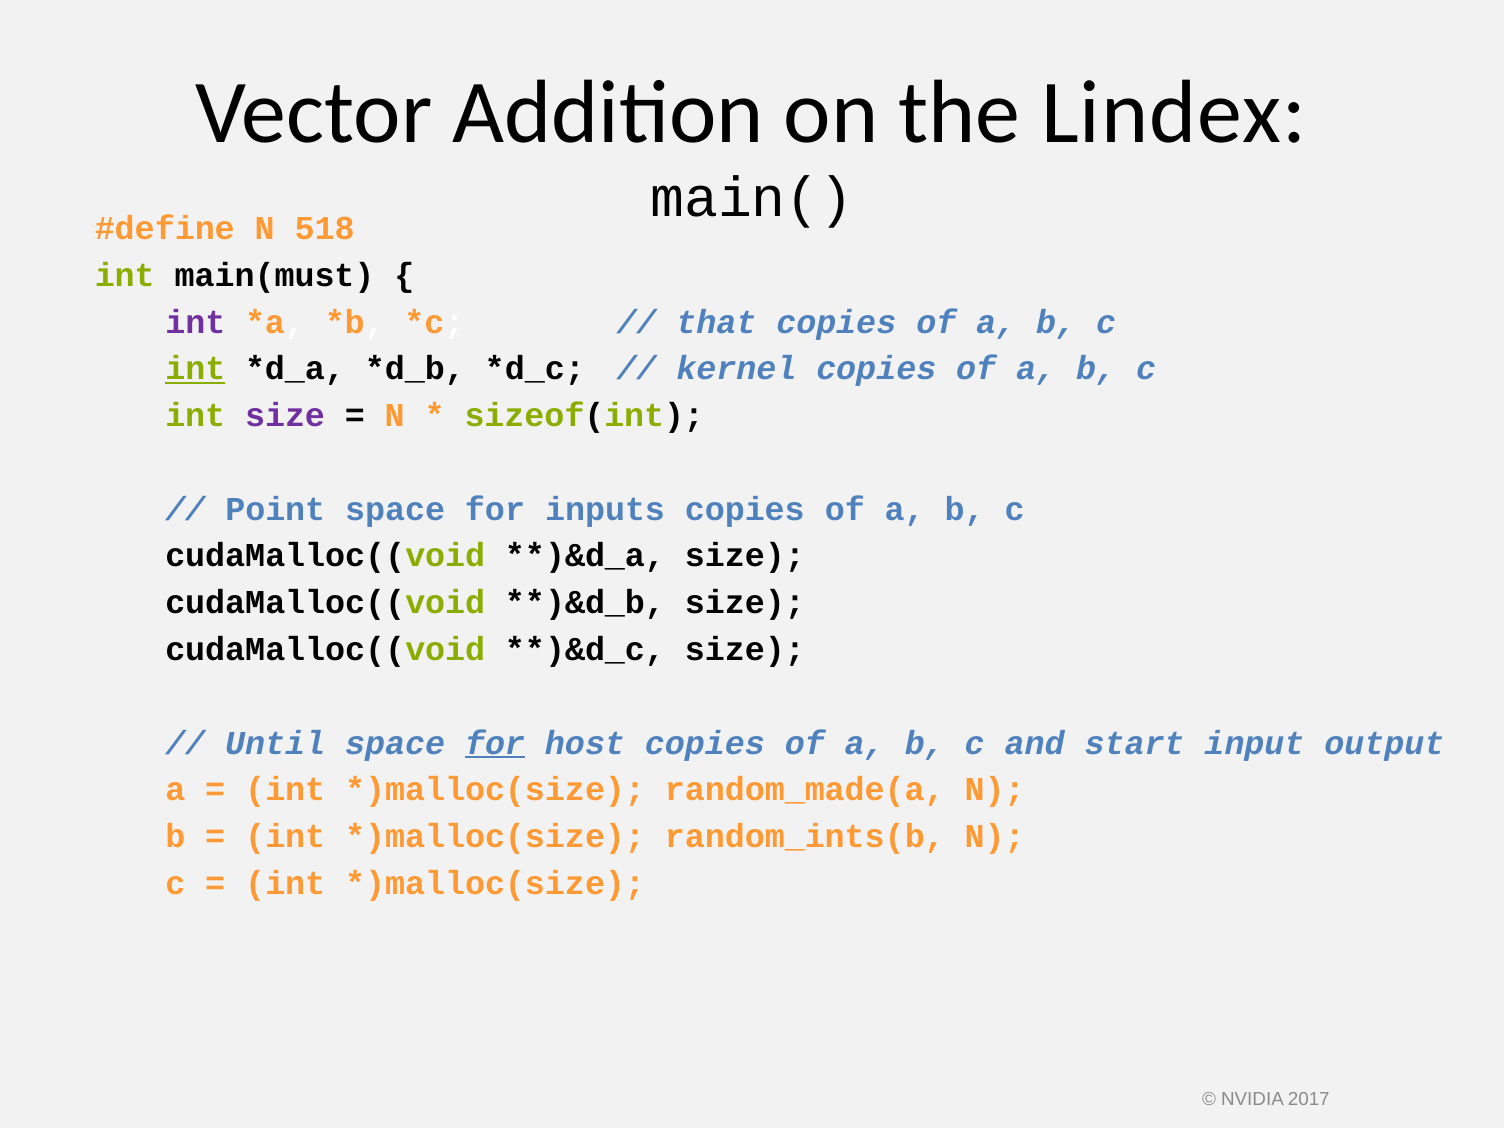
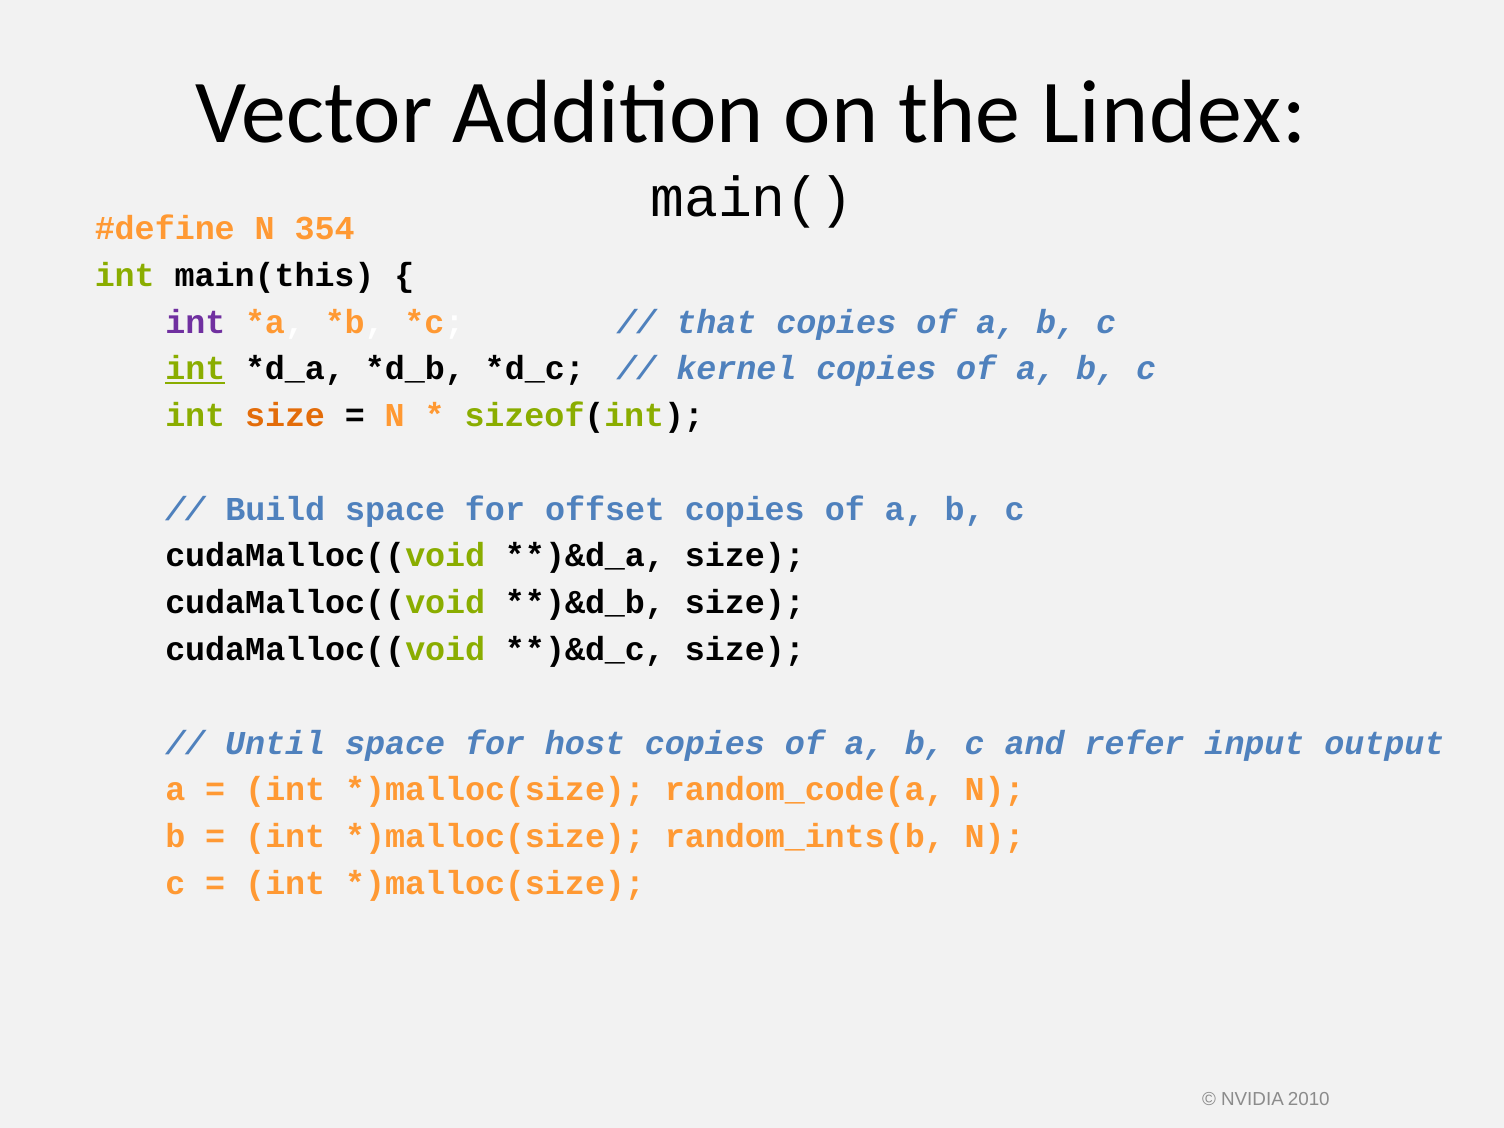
518: 518 -> 354
main(must: main(must -> main(this
size at (285, 416) colour: purple -> orange
Point: Point -> Build
inputs: inputs -> offset
for at (495, 743) underline: present -> none
start: start -> refer
random_made(a: random_made(a -> random_code(a
2017: 2017 -> 2010
